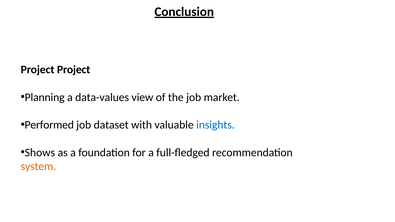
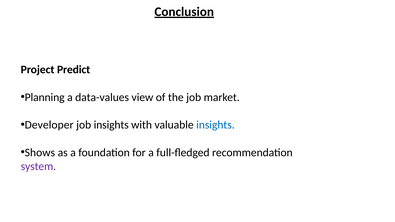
Project Project: Project -> Predict
Performed: Performed -> Developer
job dataset: dataset -> insights
system colour: orange -> purple
